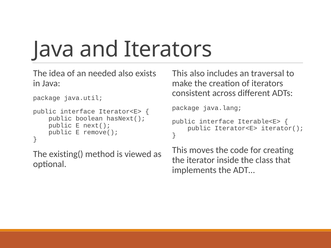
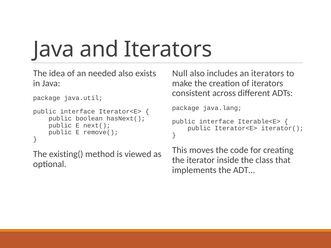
This at (180, 73): This -> Null
an traversal: traversal -> iterators
